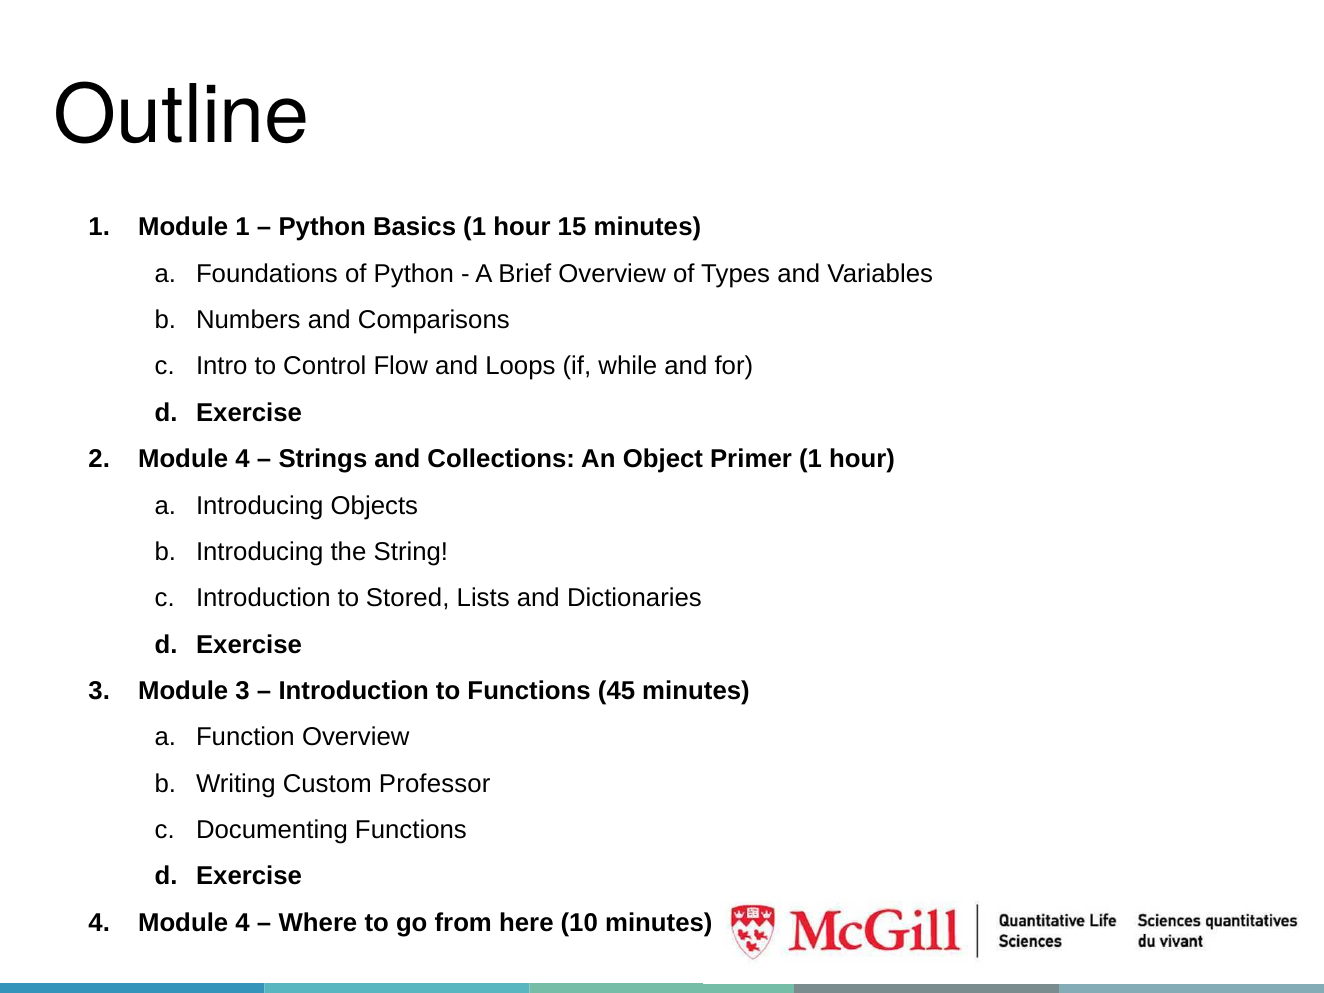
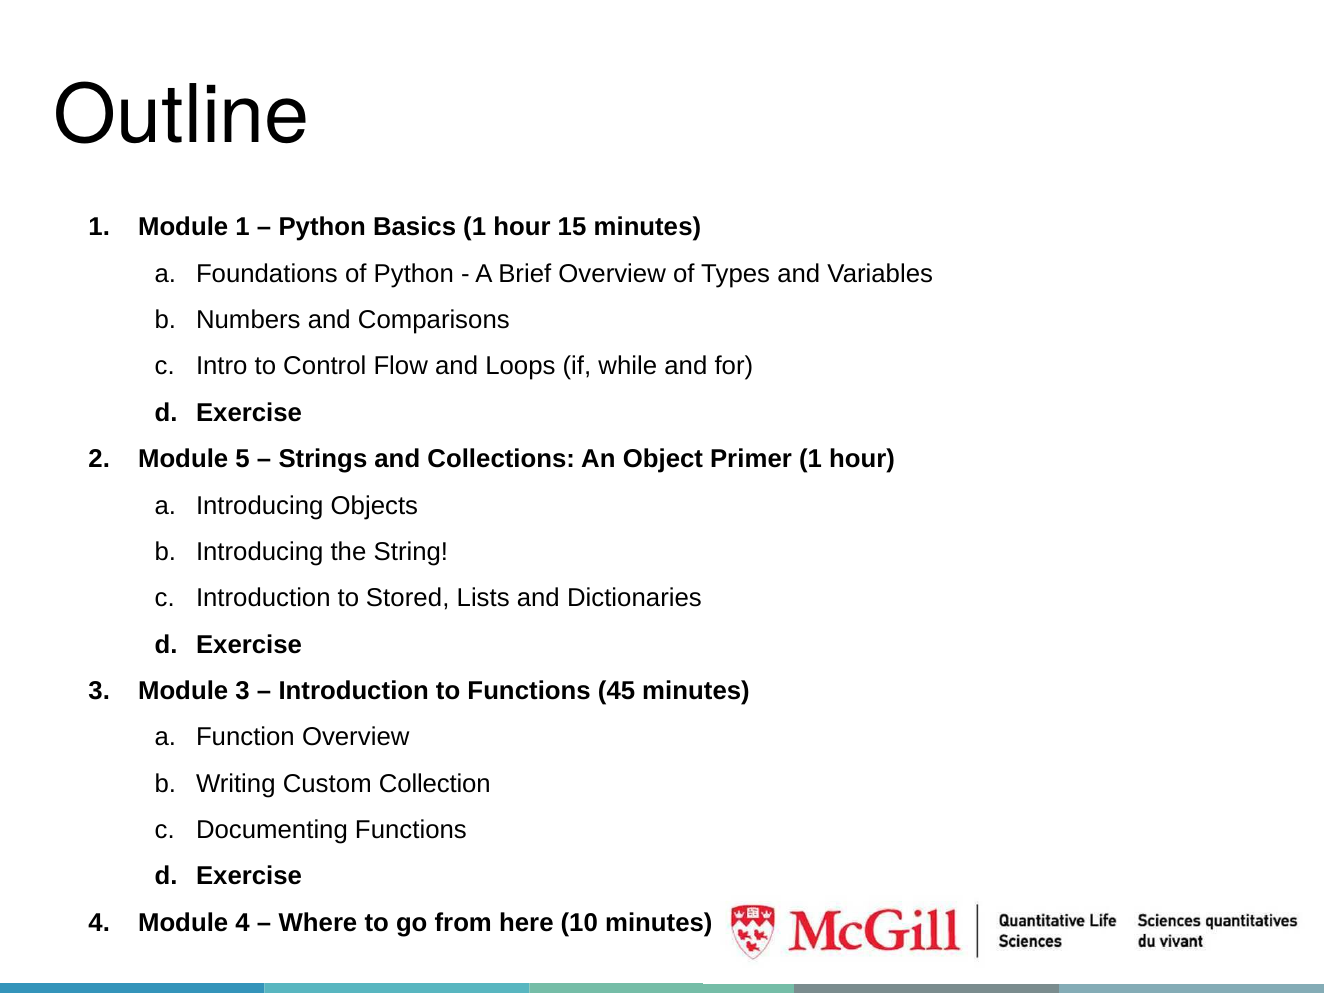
2 Module 4: 4 -> 5
Professor: Professor -> Collection
